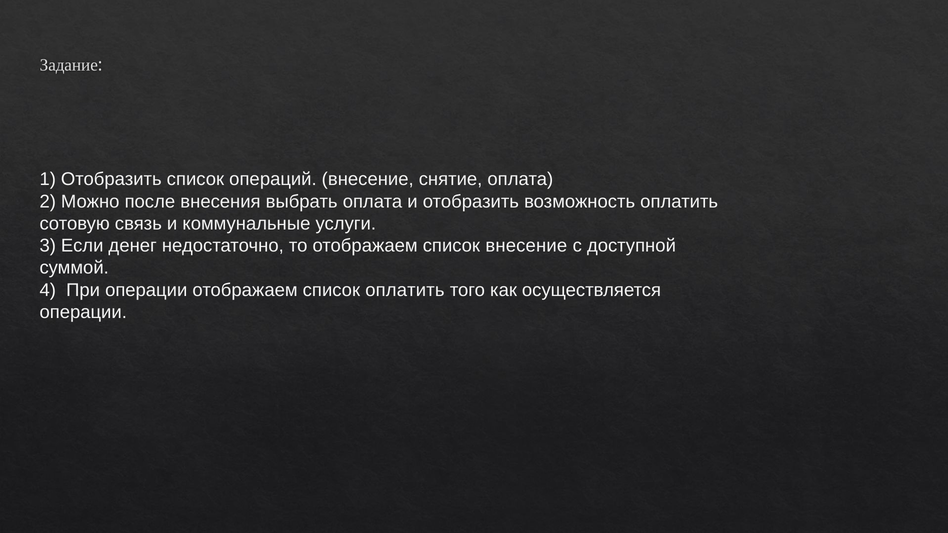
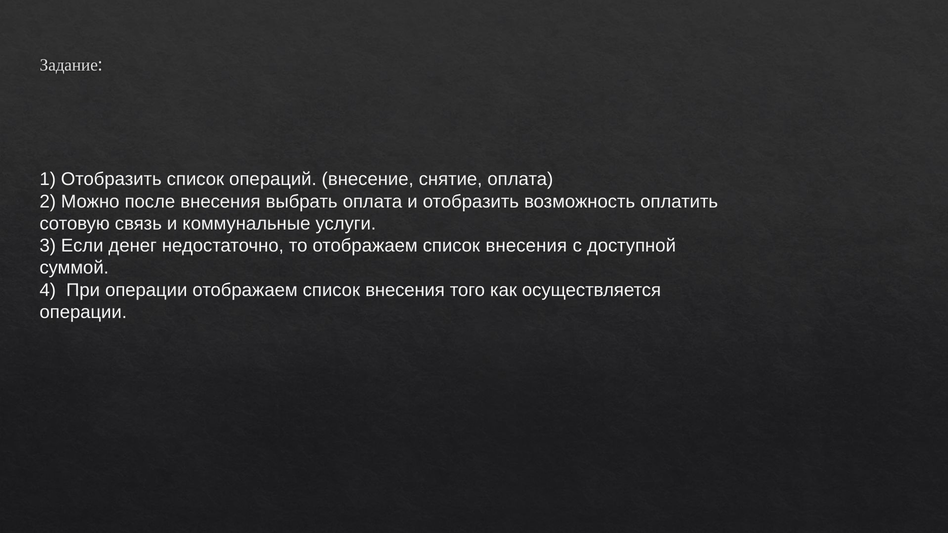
то отображаем список внесение: внесение -> внесения
операции отображаем список оплатить: оплатить -> внесения
